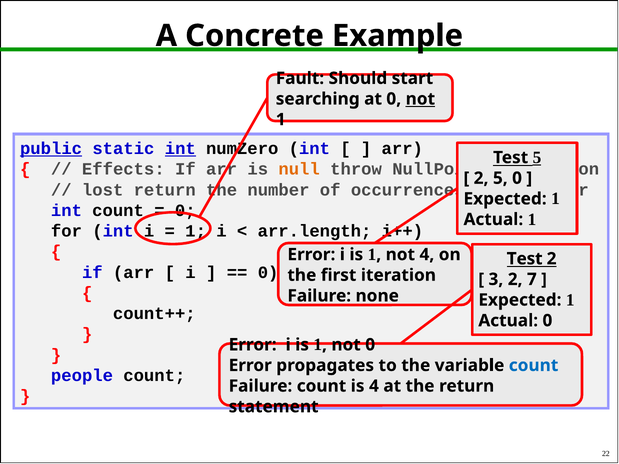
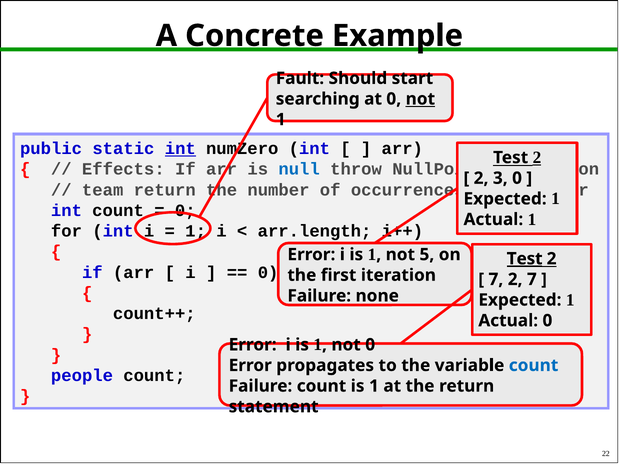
public underline: present -> none
5 at (537, 158): 5 -> 2
null colour: orange -> blue
5 at (500, 178): 5 -> 3
lost: lost -> team
not 4: 4 -> 5
Test at (525, 259) underline: none -> present
3 at (496, 279): 3 -> 7
count is 4: 4 -> 1
